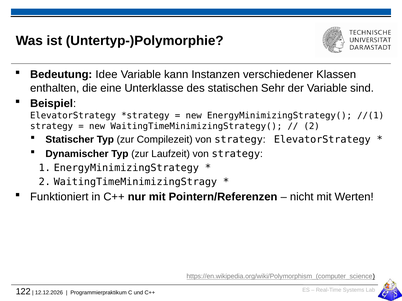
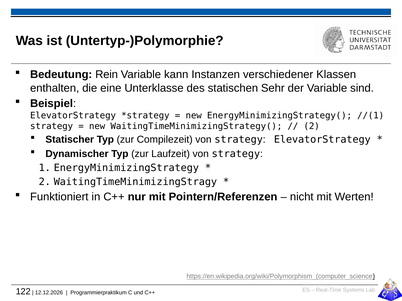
Idee: Idee -> Rein
